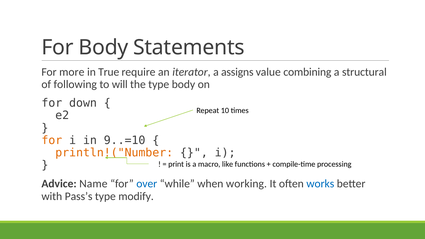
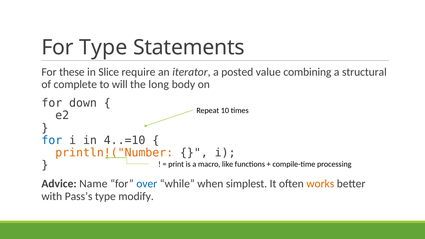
For Body: Body -> Type
more: more -> these
True: True -> Slice
assigns: assigns -> posted
following: following -> complete
the type: type -> long
for at (52, 140) colour: orange -> blue
9..=10: 9..=10 -> 4..=10
working: working -> simplest
works colour: blue -> orange
